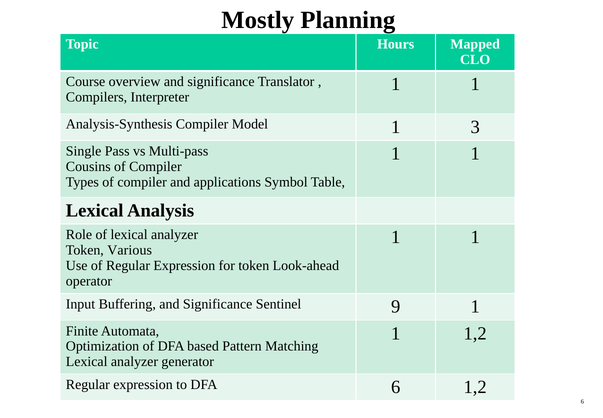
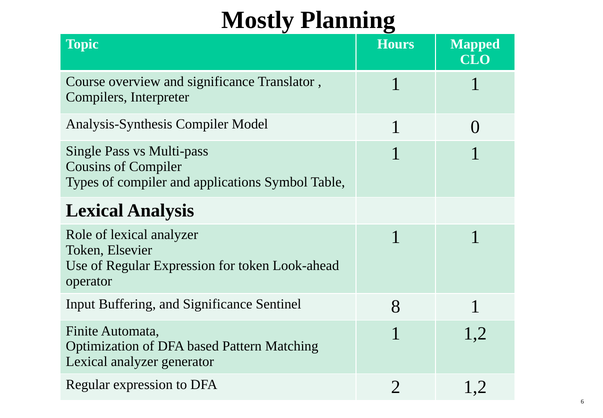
3: 3 -> 0
Various: Various -> Elsevier
9: 9 -> 8
DFA 6: 6 -> 2
